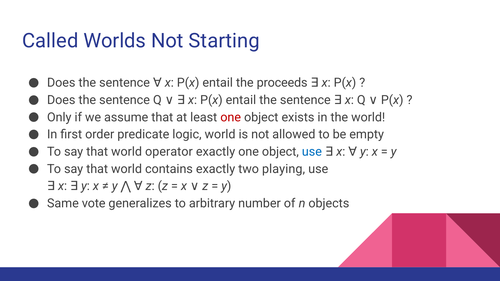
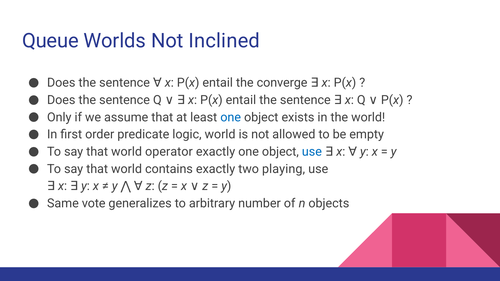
Called: Called -> Queue
Starting: Starting -> Inclined
proceeds: proceeds -> converge
one at (231, 117) colour: red -> blue
